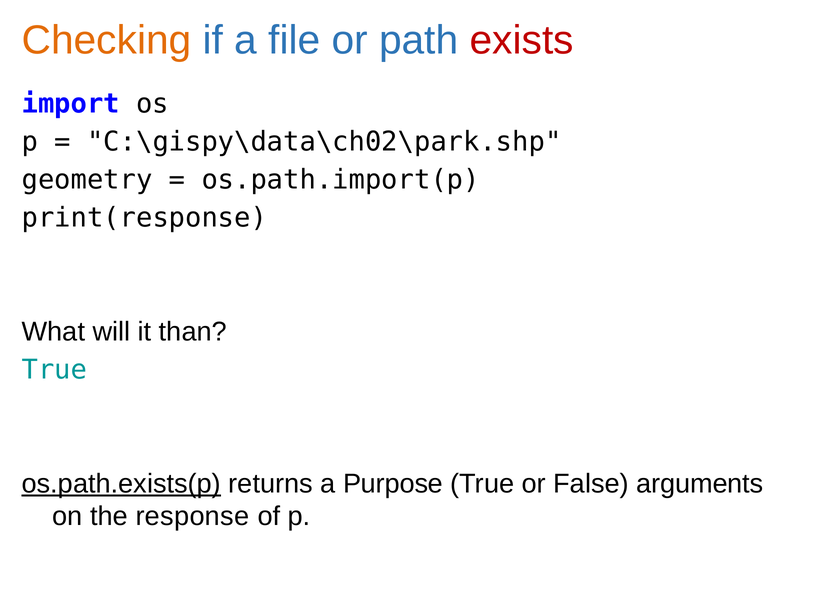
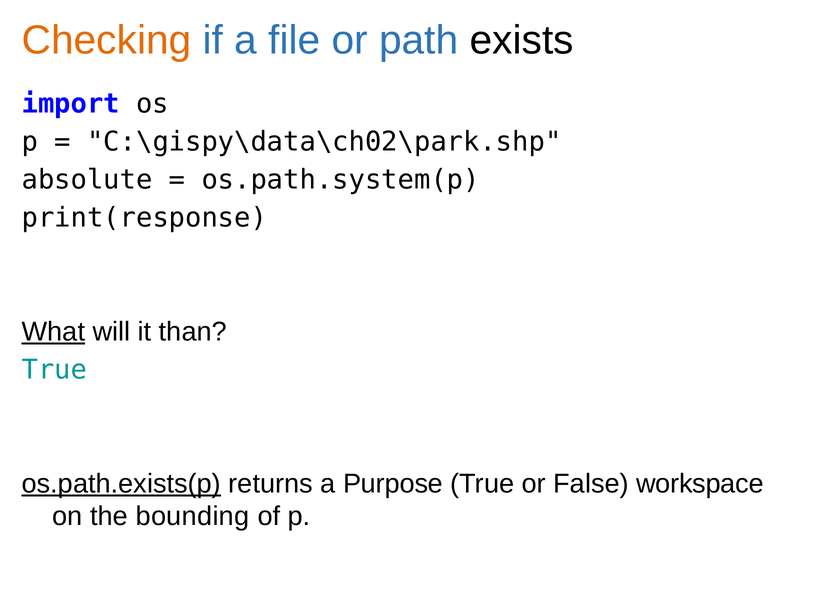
exists colour: red -> black
geometry: geometry -> absolute
os.path.import(p: os.path.import(p -> os.path.system(p
What underline: none -> present
arguments: arguments -> workspace
response: response -> bounding
